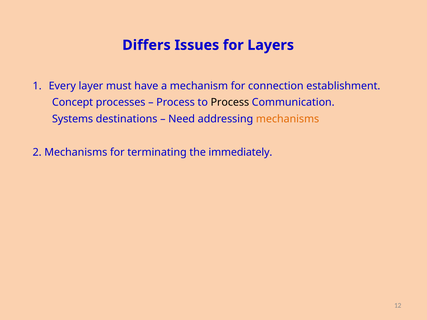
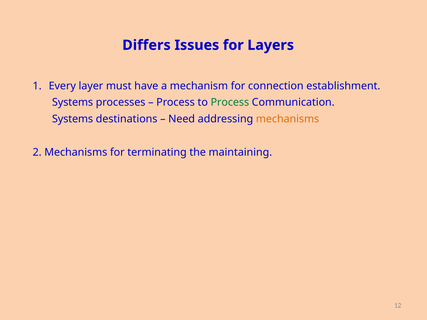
Concept at (73, 103): Concept -> Systems
Process at (230, 103) colour: black -> green
immediately: immediately -> maintaining
